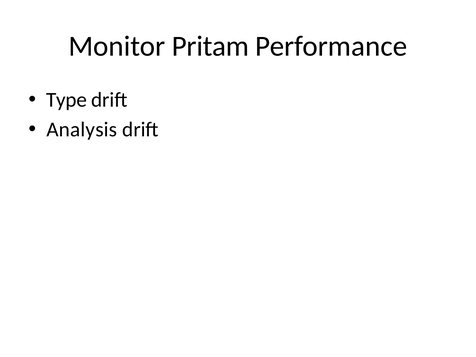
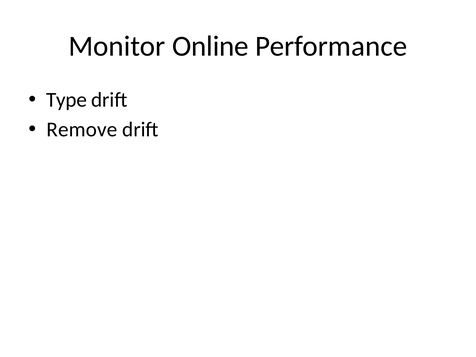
Pritam: Pritam -> Online
Analysis: Analysis -> Remove
